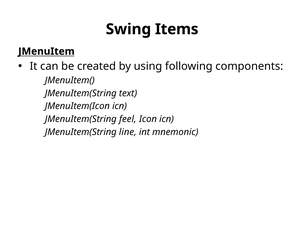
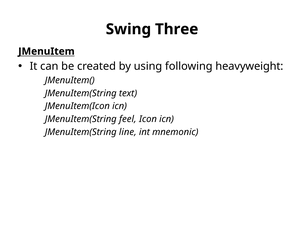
Items: Items -> Three
components: components -> heavyweight
